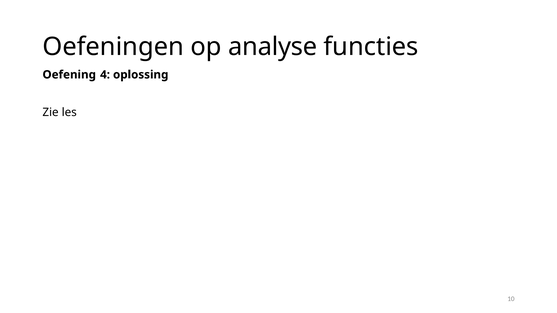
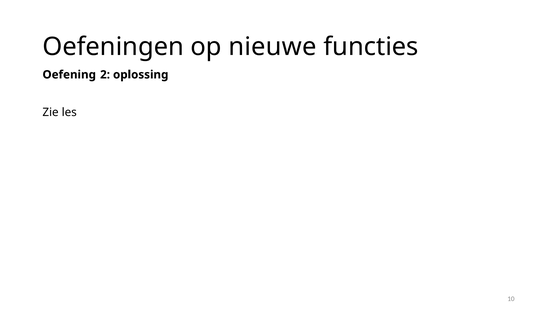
analyse: analyse -> nieuwe
4: 4 -> 2
